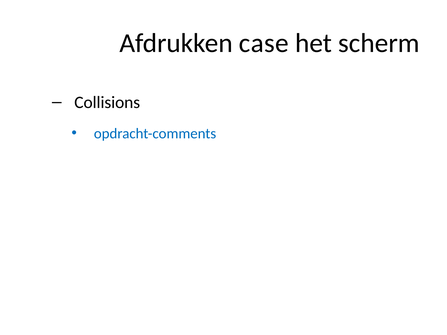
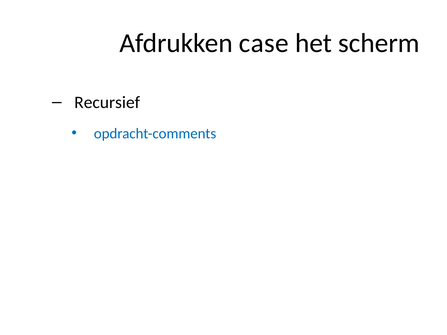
Collisions: Collisions -> Recursief
